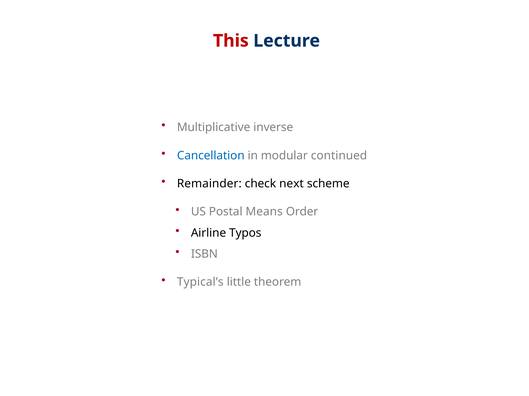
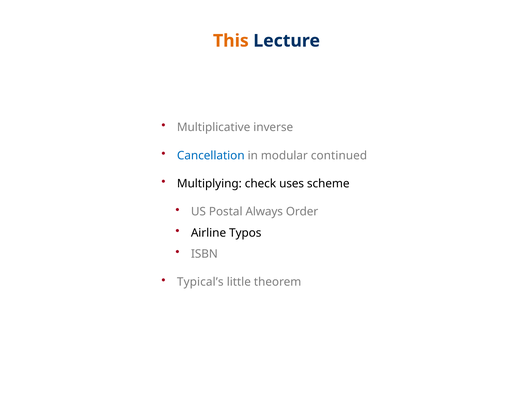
This colour: red -> orange
Remainder: Remainder -> Multiplying
next: next -> uses
Means: Means -> Always
